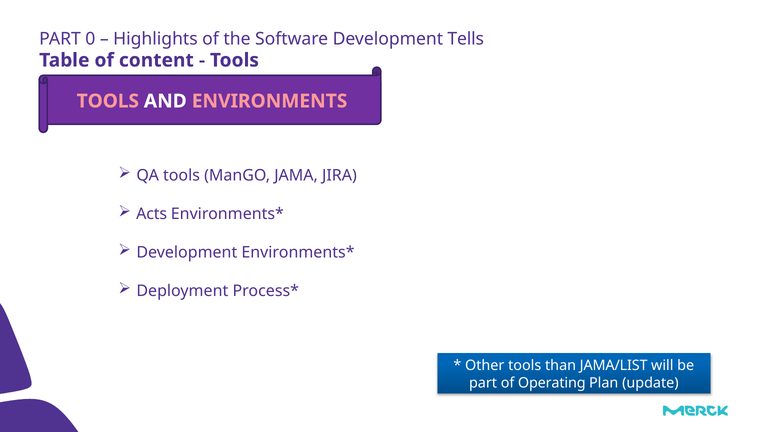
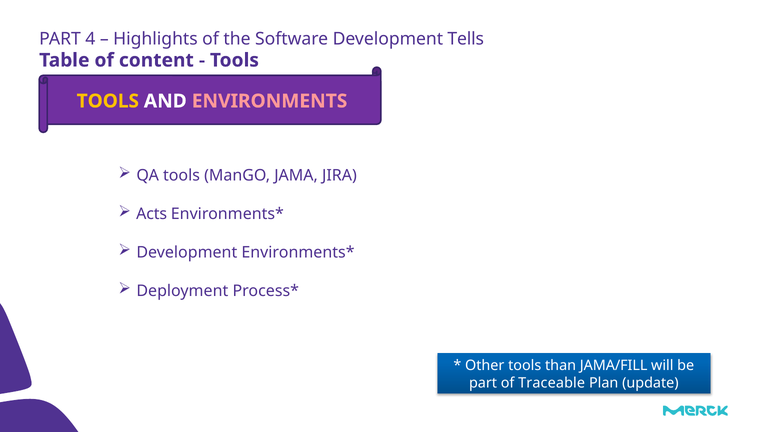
0: 0 -> 4
TOOLS at (108, 101) colour: pink -> yellow
JAMA/LIST: JAMA/LIST -> JAMA/FILL
Operating: Operating -> Traceable
